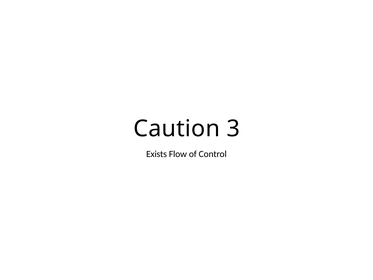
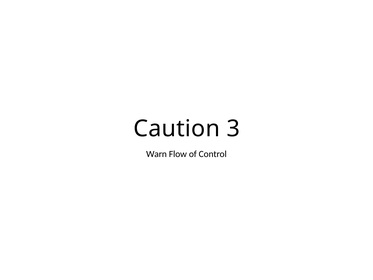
Exists: Exists -> Warn
